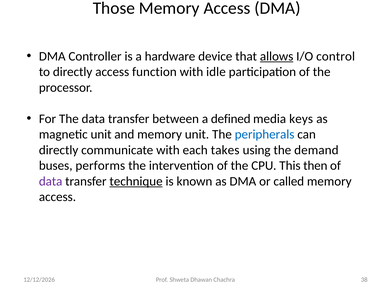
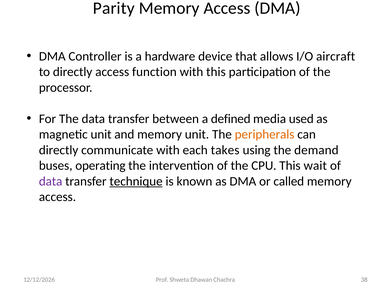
Those: Those -> Parity
allows underline: present -> none
control: control -> aircraft
with idle: idle -> this
keys: keys -> used
peripherals colour: blue -> orange
performs: performs -> operating
then: then -> wait
